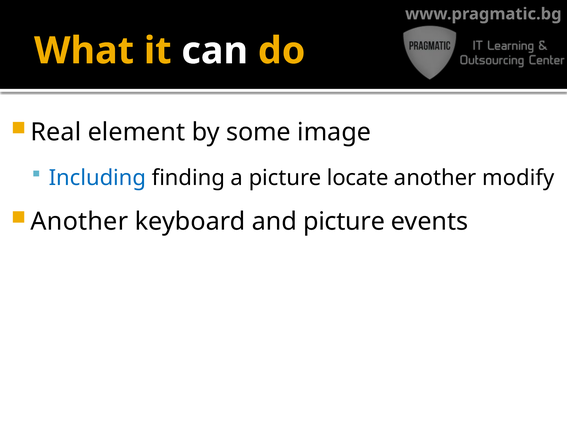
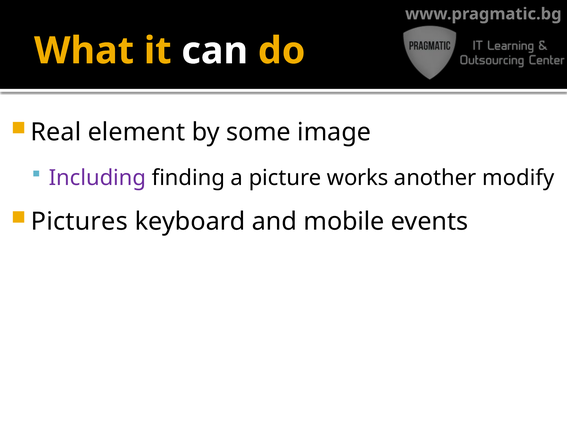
Including colour: blue -> purple
locate: locate -> works
Another at (79, 222): Another -> Pictures
and picture: picture -> mobile
